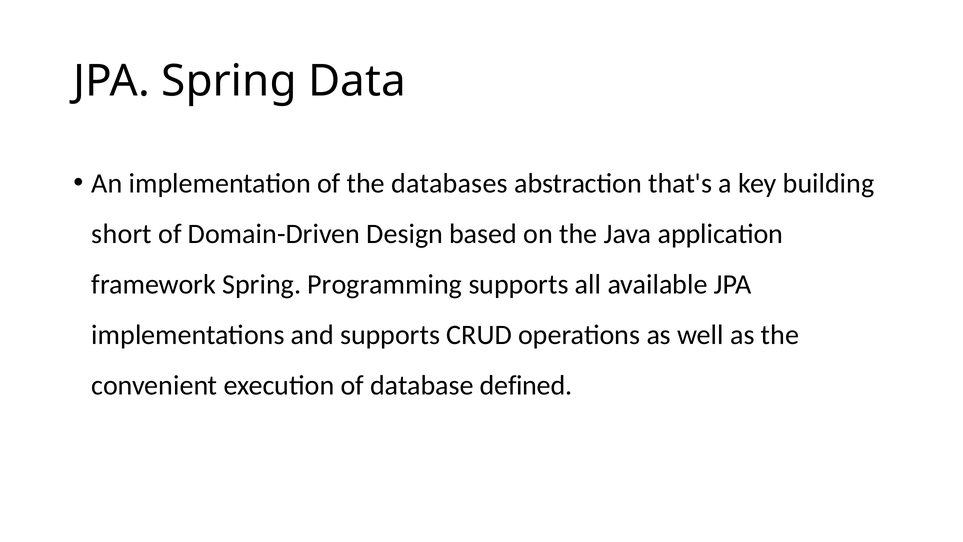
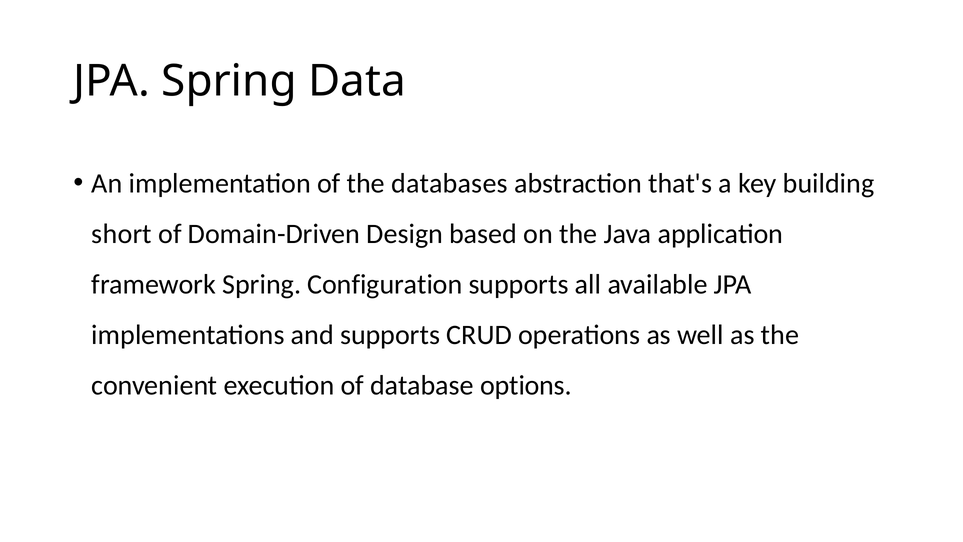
Programming: Programming -> Configuration
defined: defined -> options
